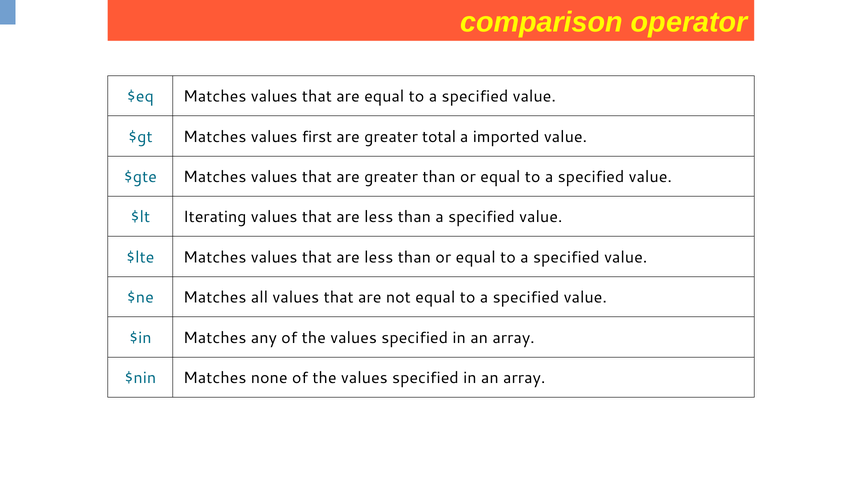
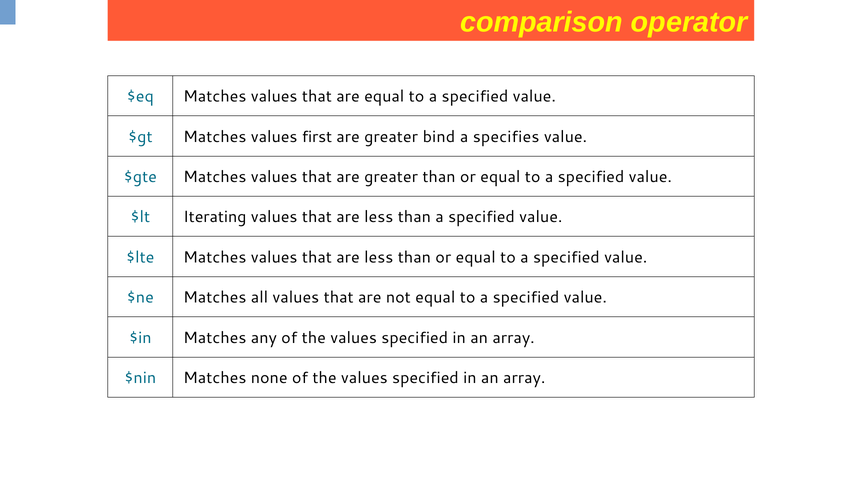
total: total -> bind
imported: imported -> specifies
